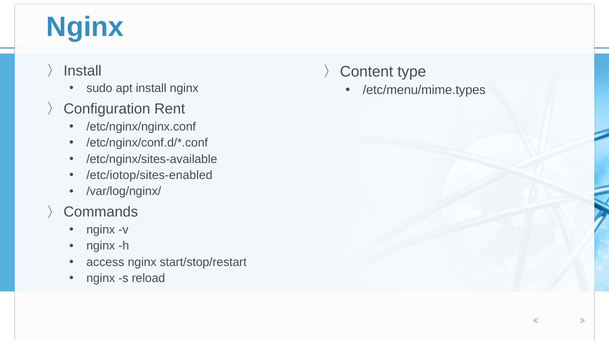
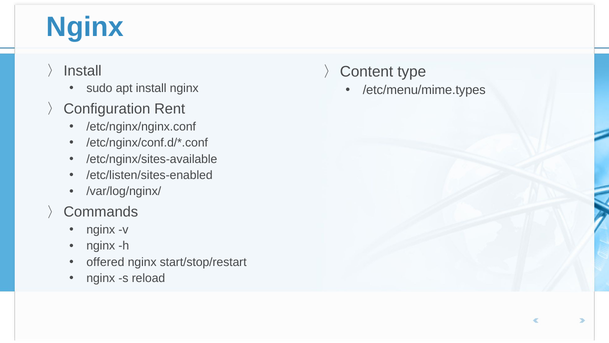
/etc/iotop/sites-enabled: /etc/iotop/sites-enabled -> /etc/listen/sites-enabled
access: access -> offered
